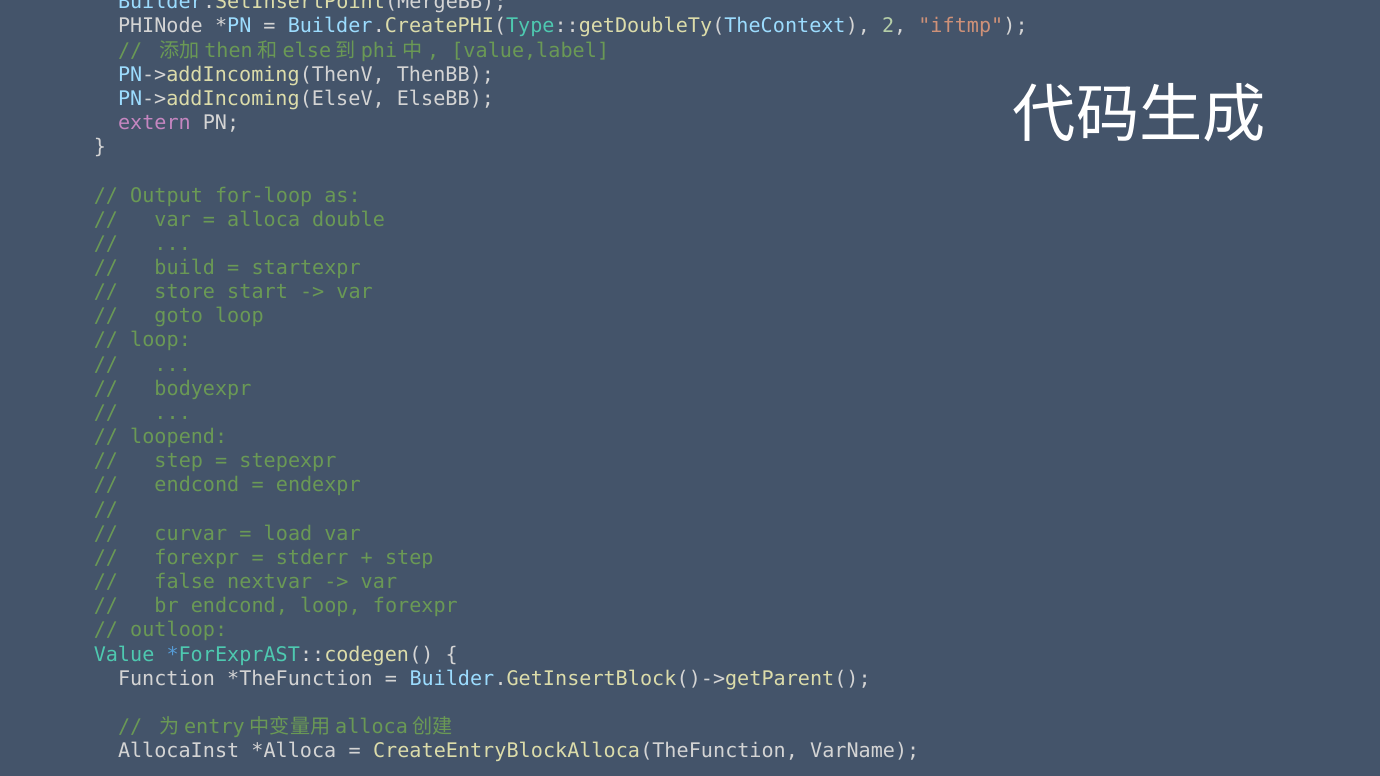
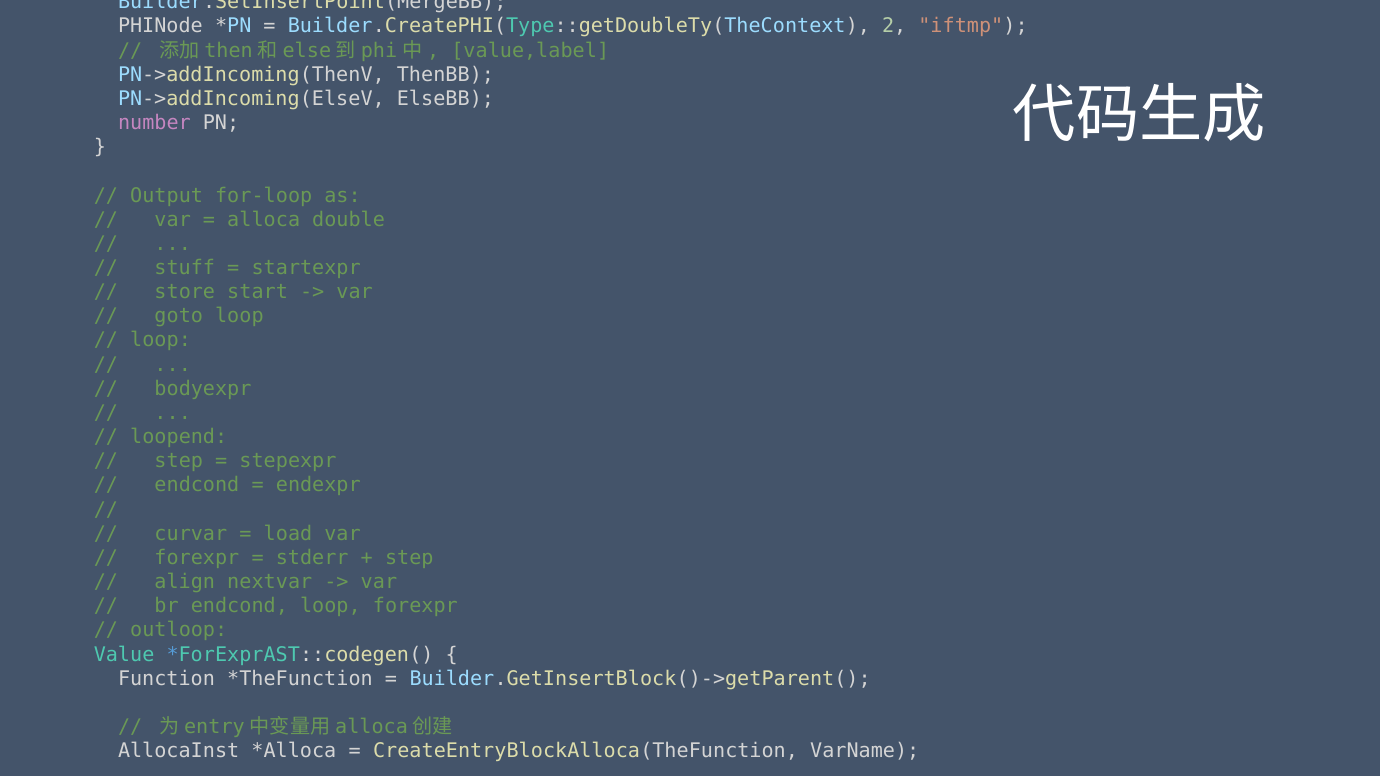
extern: extern -> number
build: build -> stuff
false at (185, 582): false -> align
